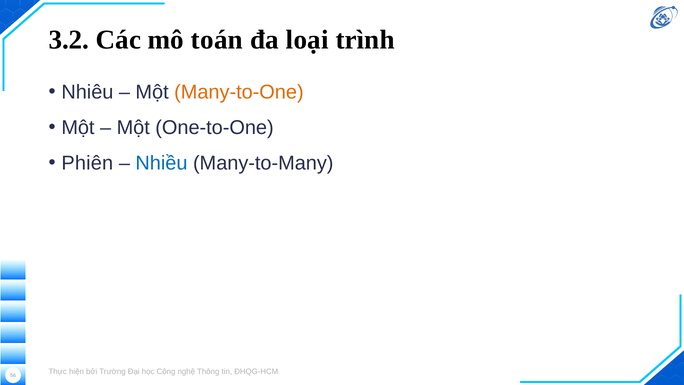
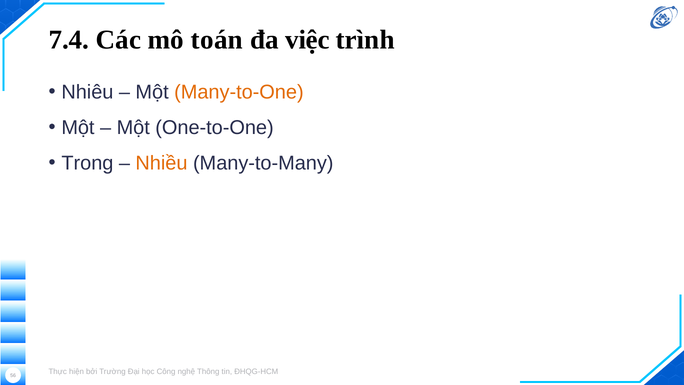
3.2: 3.2 -> 7.4
loại: loại -> việc
Phiên: Phiên -> Trong
Nhiều colour: blue -> orange
